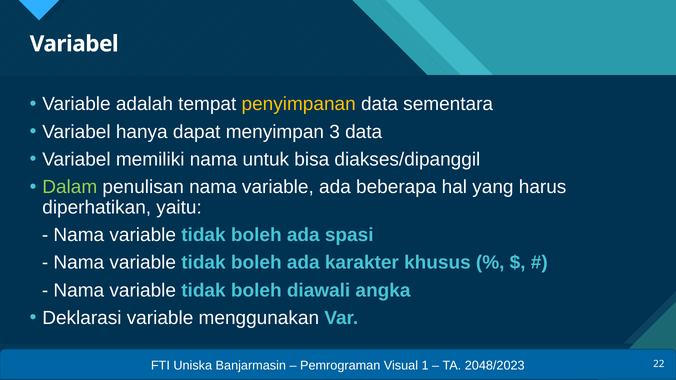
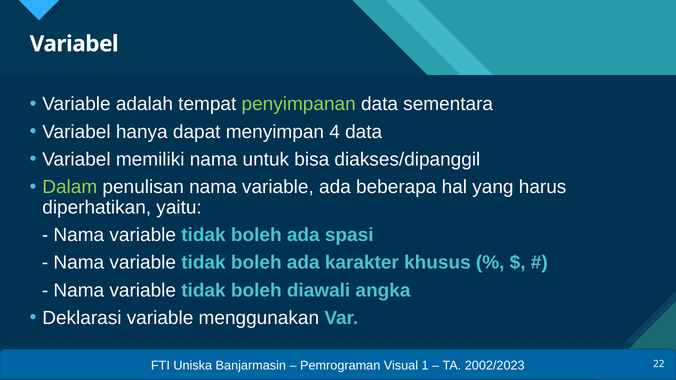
penyimpanan colour: yellow -> light green
3: 3 -> 4
2048/2023: 2048/2023 -> 2002/2023
